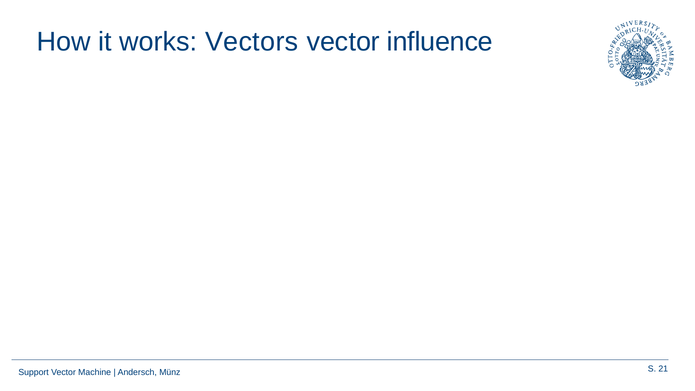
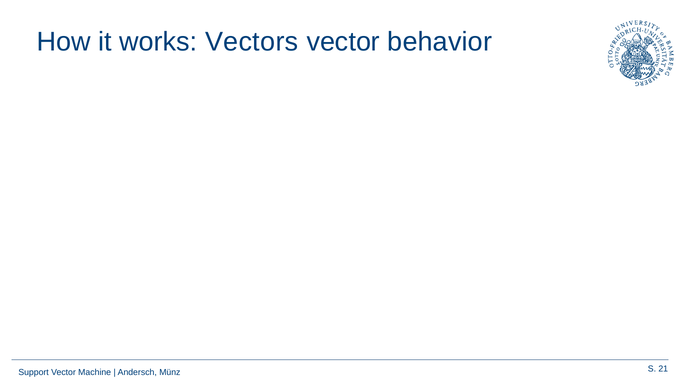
influence: influence -> behavior
